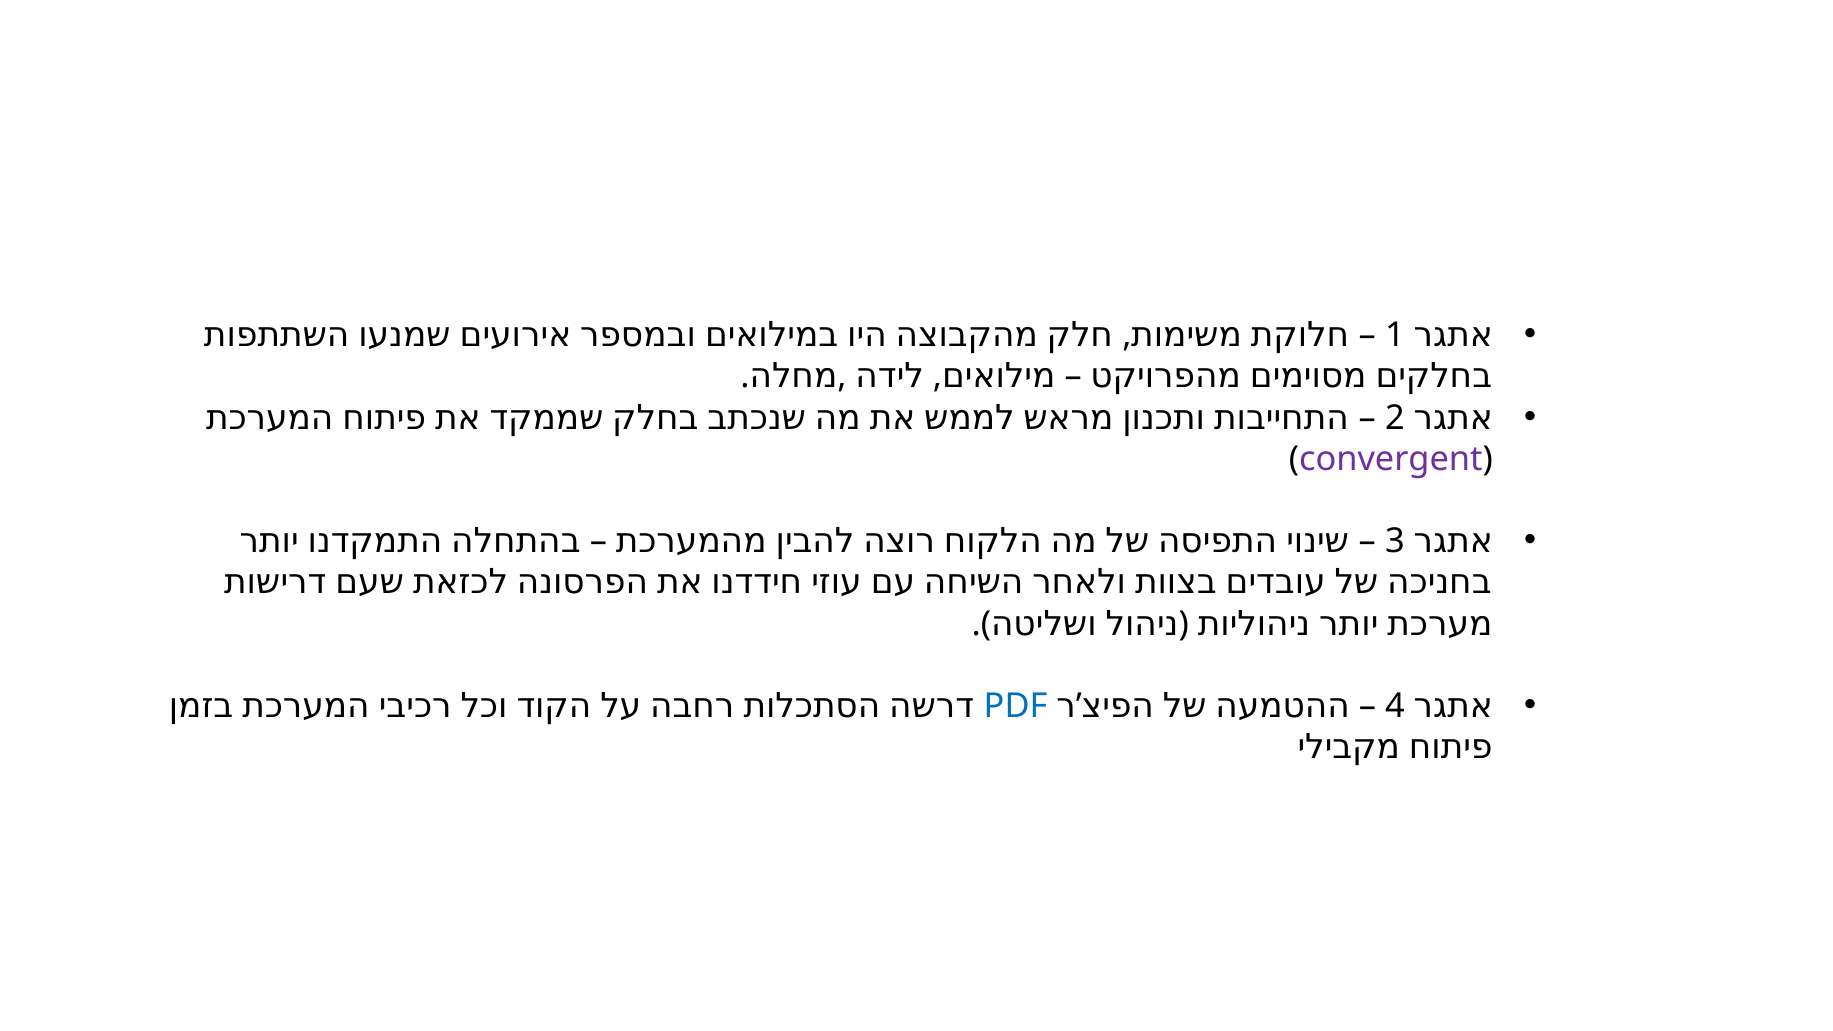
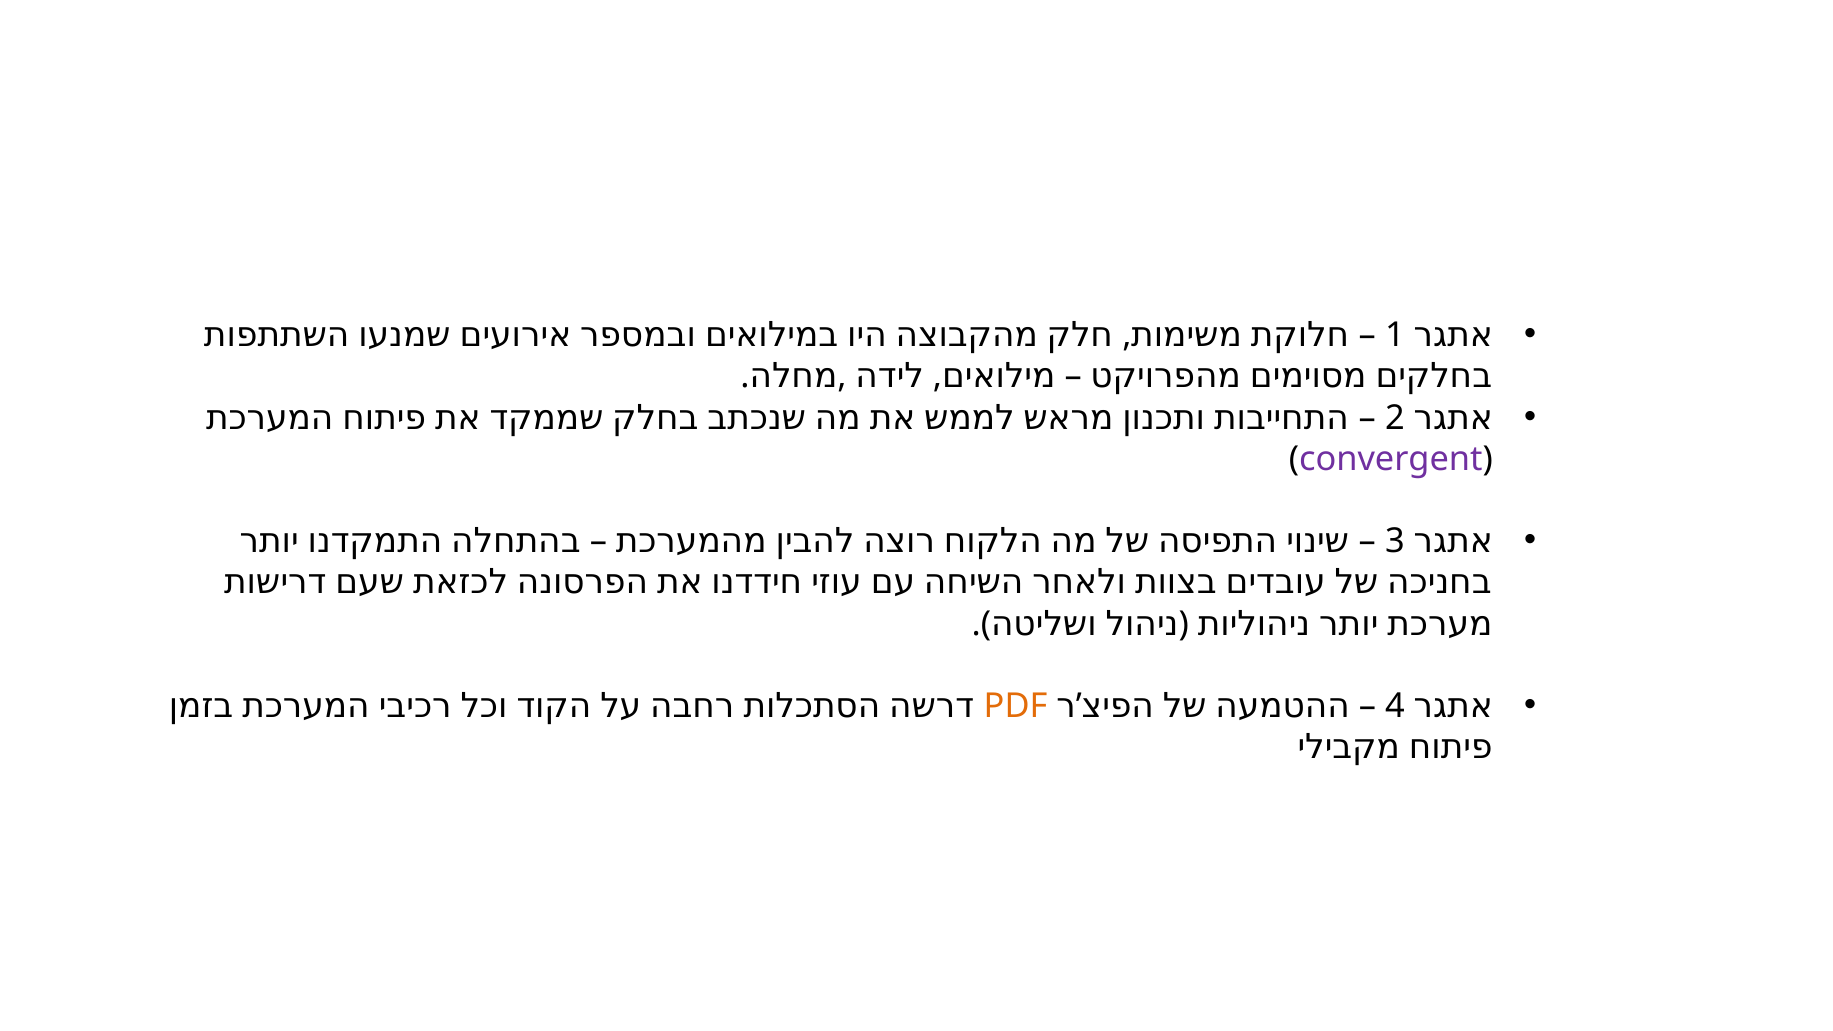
PDF colour: blue -> orange
